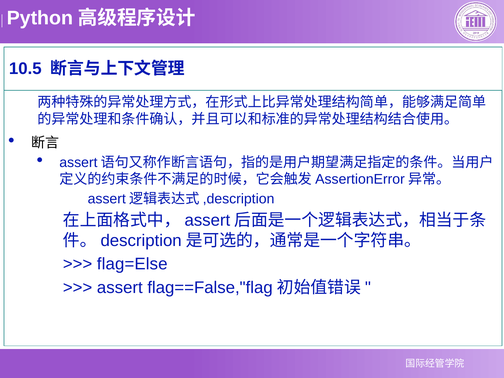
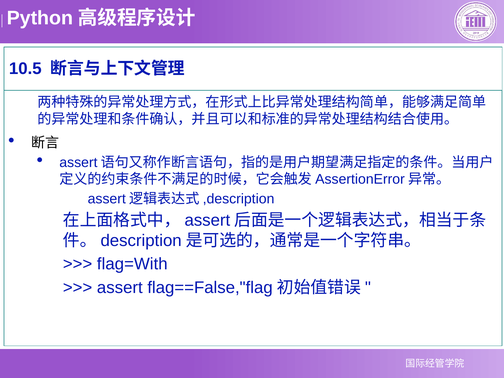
flag=Else: flag=Else -> flag=With
